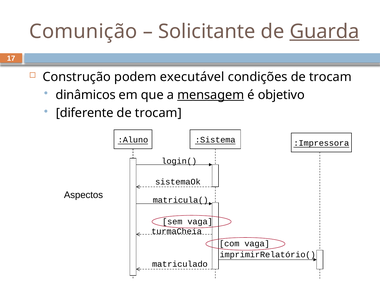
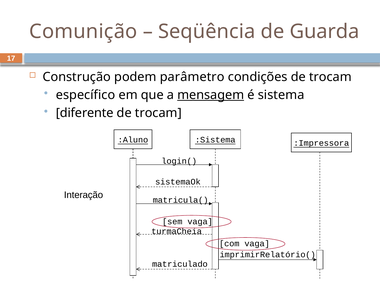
Solicitante: Solicitante -> Seqüência
Guarda underline: present -> none
executável: executável -> parâmetro
dinâmicos: dinâmicos -> específico
objetivo: objetivo -> sistema
Aspectos: Aspectos -> Interação
